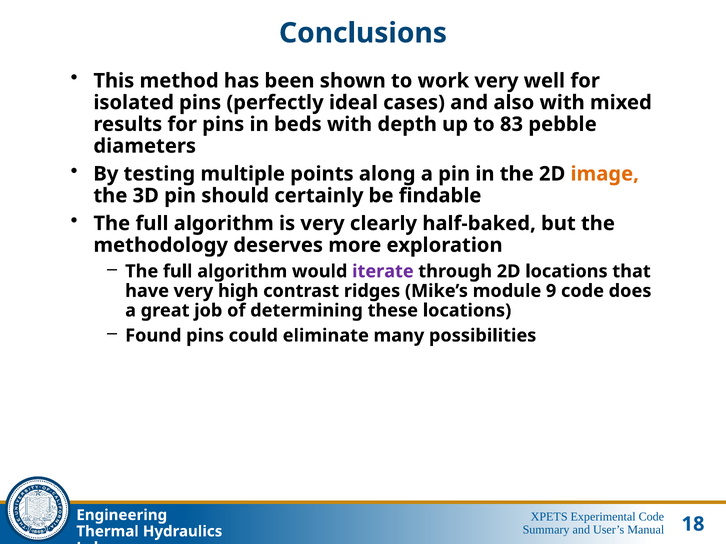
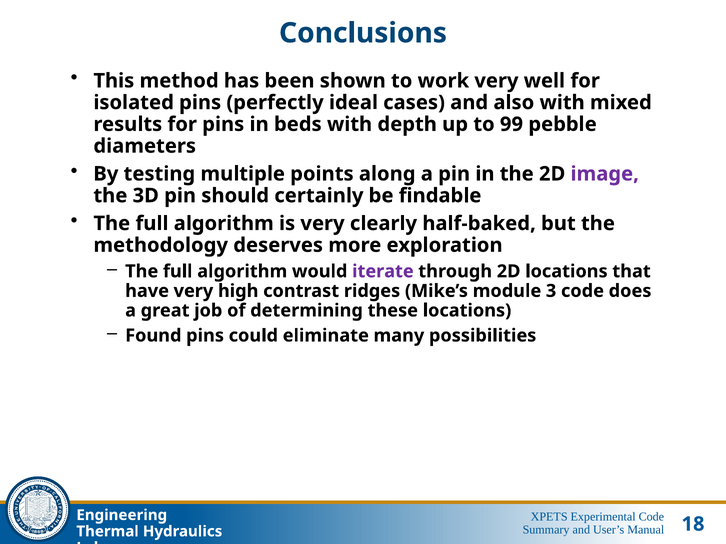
83: 83 -> 99
image colour: orange -> purple
9: 9 -> 3
